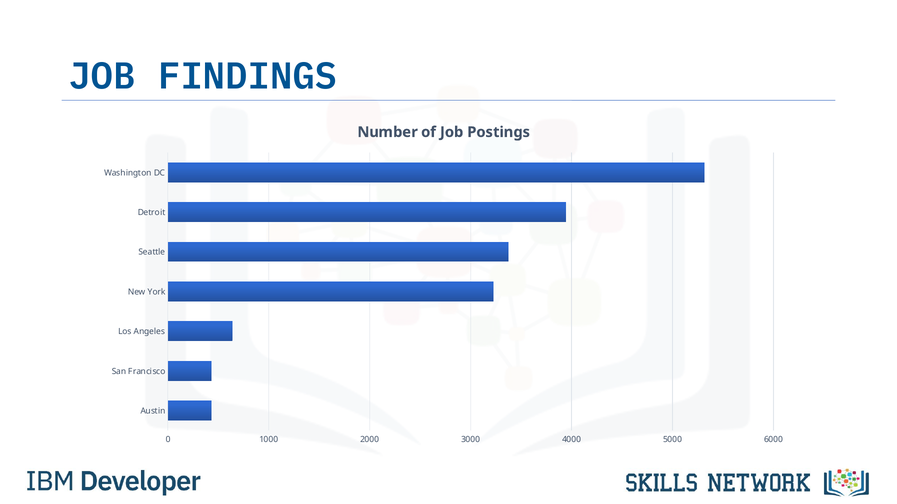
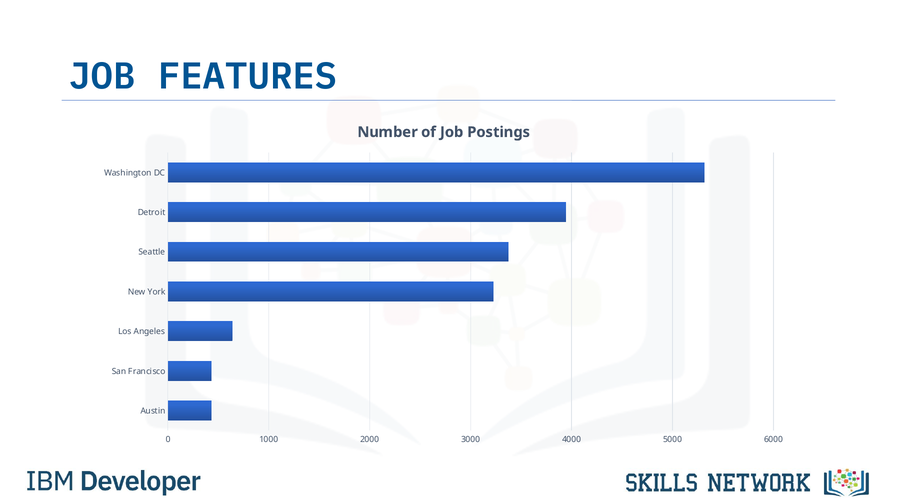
FINDINGS: FINDINGS -> FEATURES
